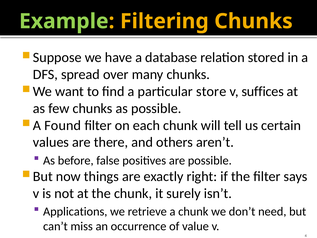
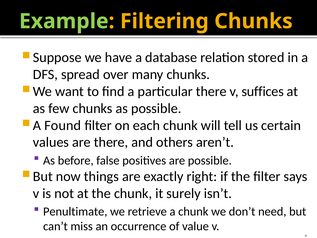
particular store: store -> there
Applications: Applications -> Penultimate
